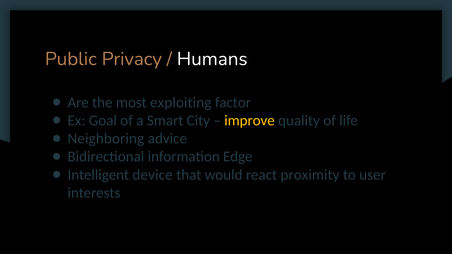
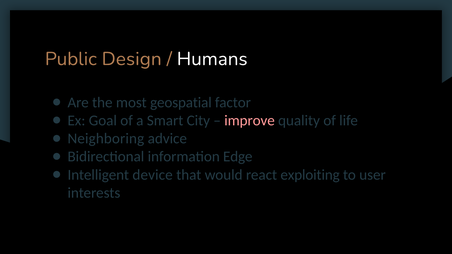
Privacy: Privacy -> Design
exploiting: exploiting -> geospatial
improve colour: yellow -> pink
proximity: proximity -> exploiting
